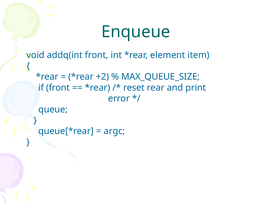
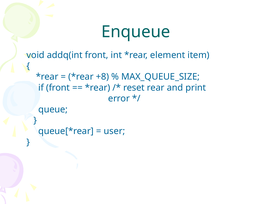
+2: +2 -> +8
argc: argc -> user
